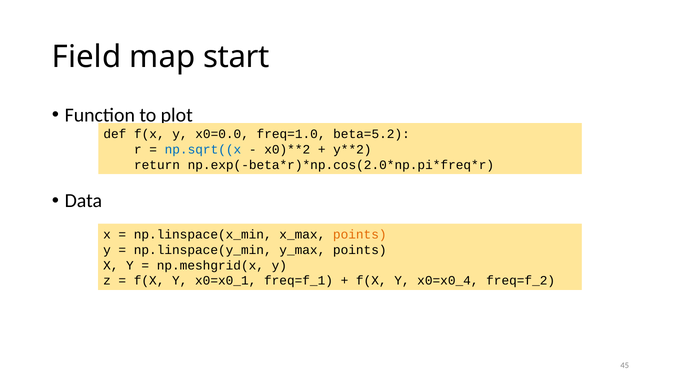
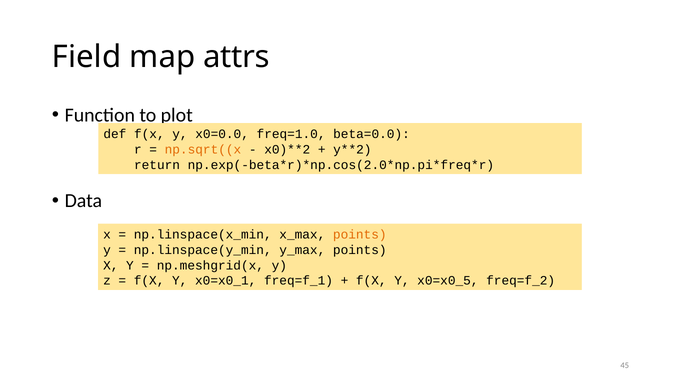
start: start -> attrs
beta=5.2: beta=5.2 -> beta=0.0
np.sqrt((x colour: blue -> orange
x0=x0_4: x0=x0_4 -> x0=x0_5
